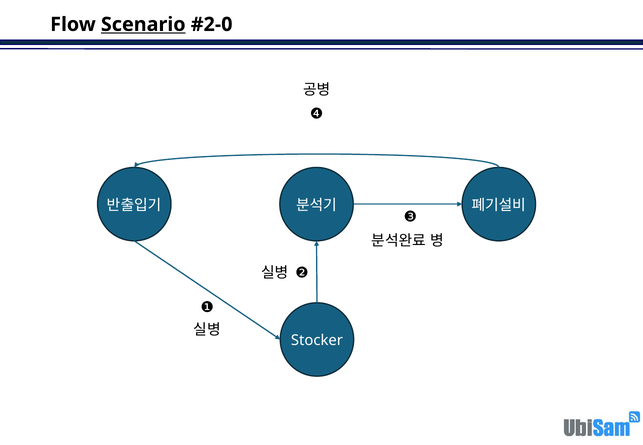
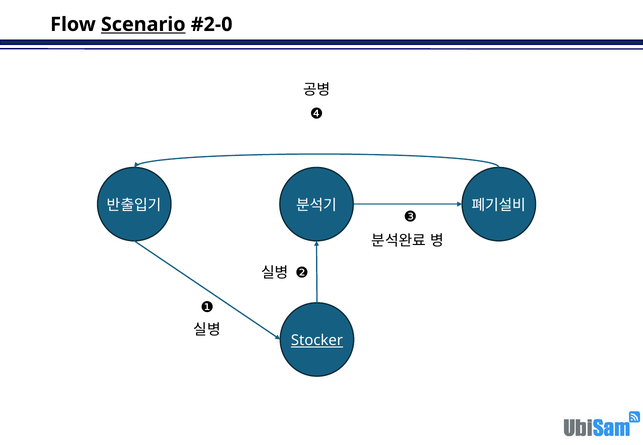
Stocker underline: none -> present
